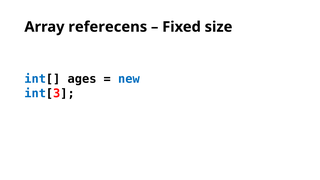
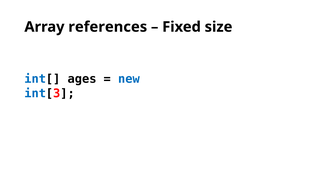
referecens: referecens -> references
